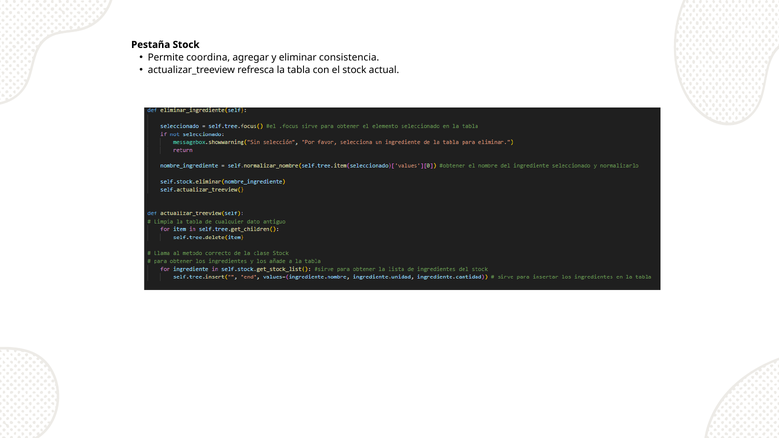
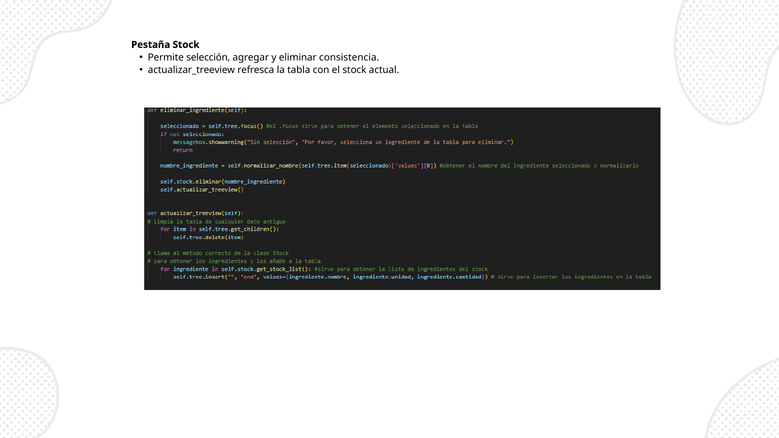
coordina: coordina -> selección
